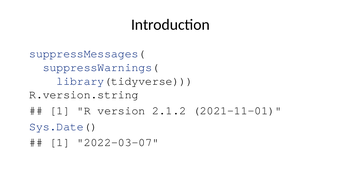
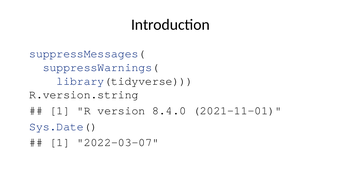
2.1.2: 2.1.2 -> 8.4.0
